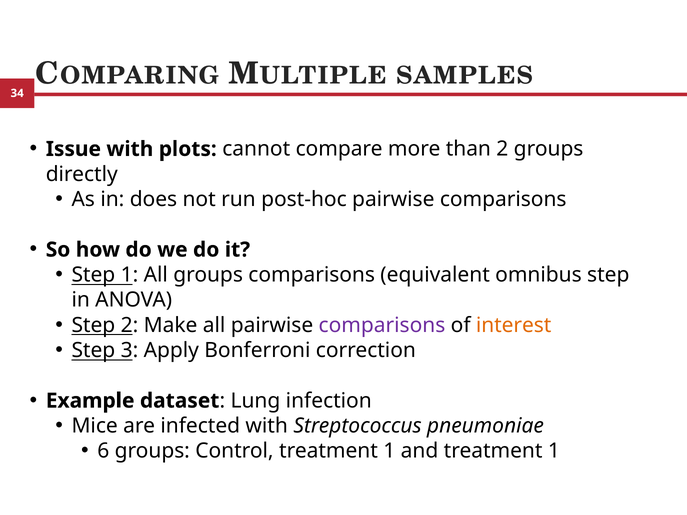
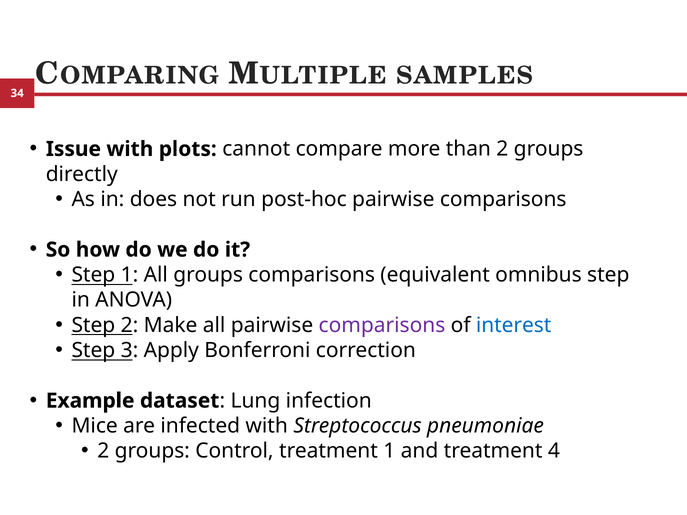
interest colour: orange -> blue
6 at (103, 451): 6 -> 2
and treatment 1: 1 -> 4
